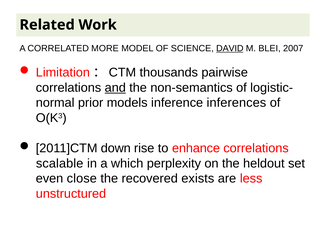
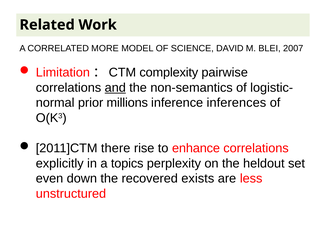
DAVID underline: present -> none
thousands: thousands -> complexity
models: models -> millions
down: down -> there
scalable: scalable -> explicitly
which: which -> topics
close: close -> down
